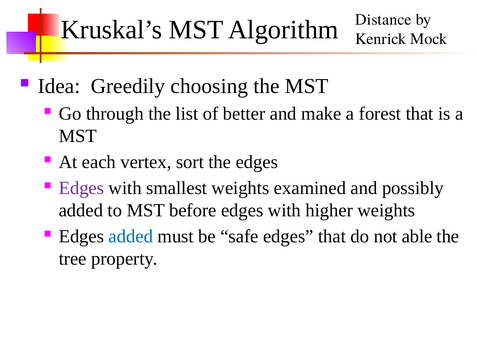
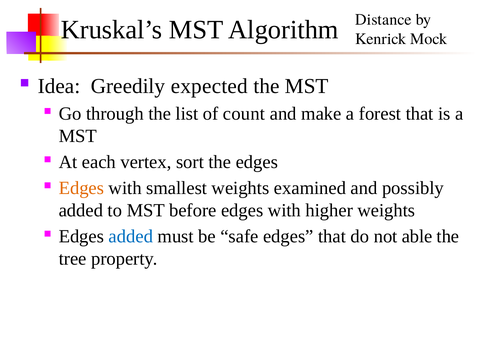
choosing: choosing -> expected
better: better -> count
Edges at (81, 188) colour: purple -> orange
